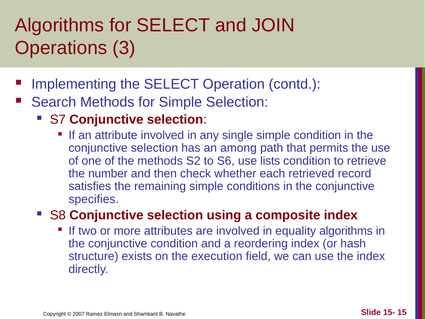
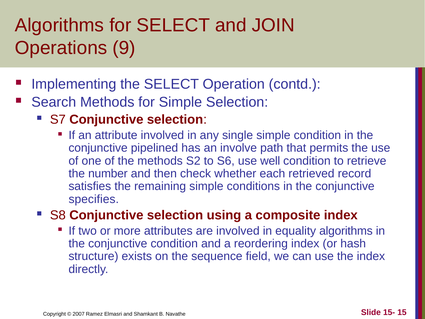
3: 3 -> 9
selection at (154, 148): selection -> pipelined
among: among -> involve
lists: lists -> well
execution: execution -> sequence
